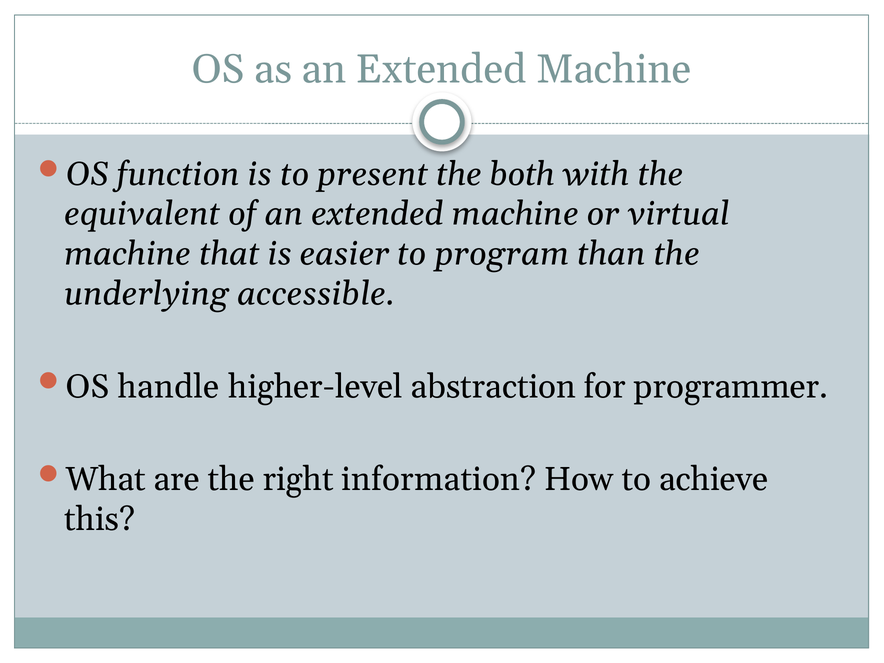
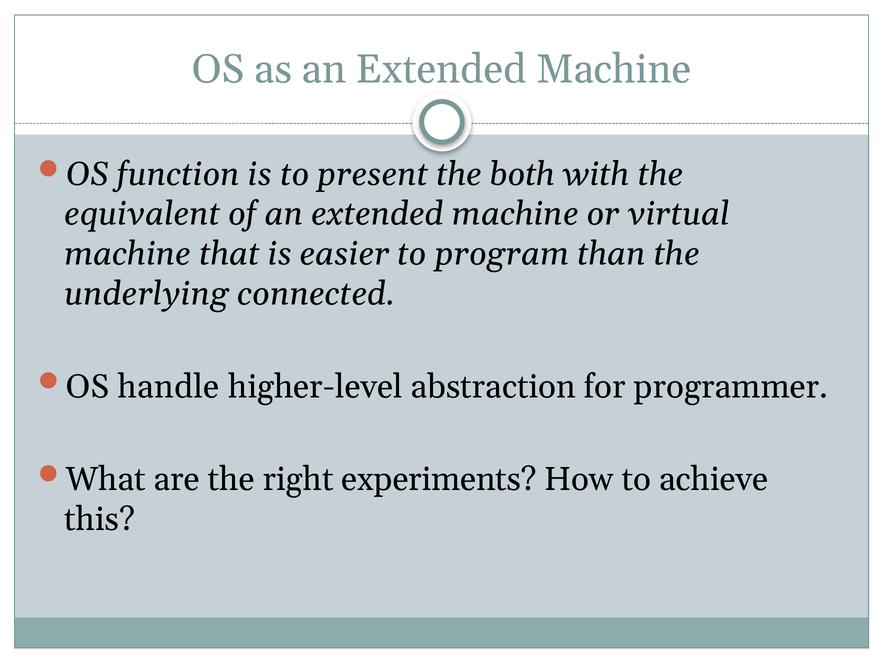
accessible: accessible -> connected
information: information -> experiments
